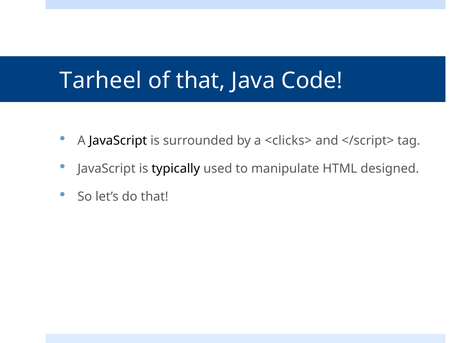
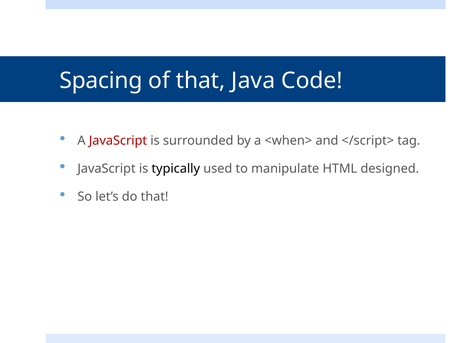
Tarheel: Tarheel -> Spacing
JavaScript at (118, 141) colour: black -> red
<clicks>: <clicks> -> <when>
